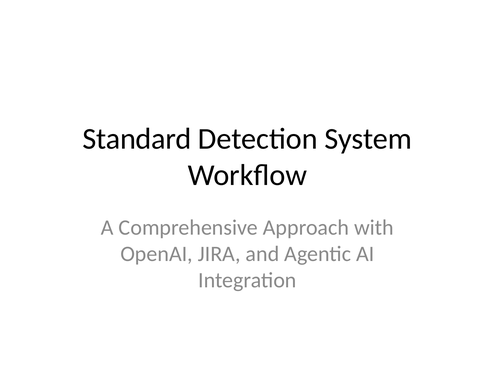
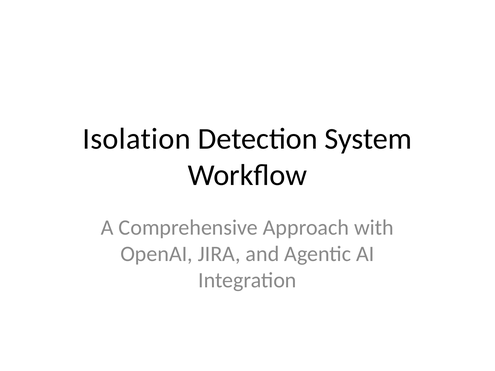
Standard: Standard -> Isolation
